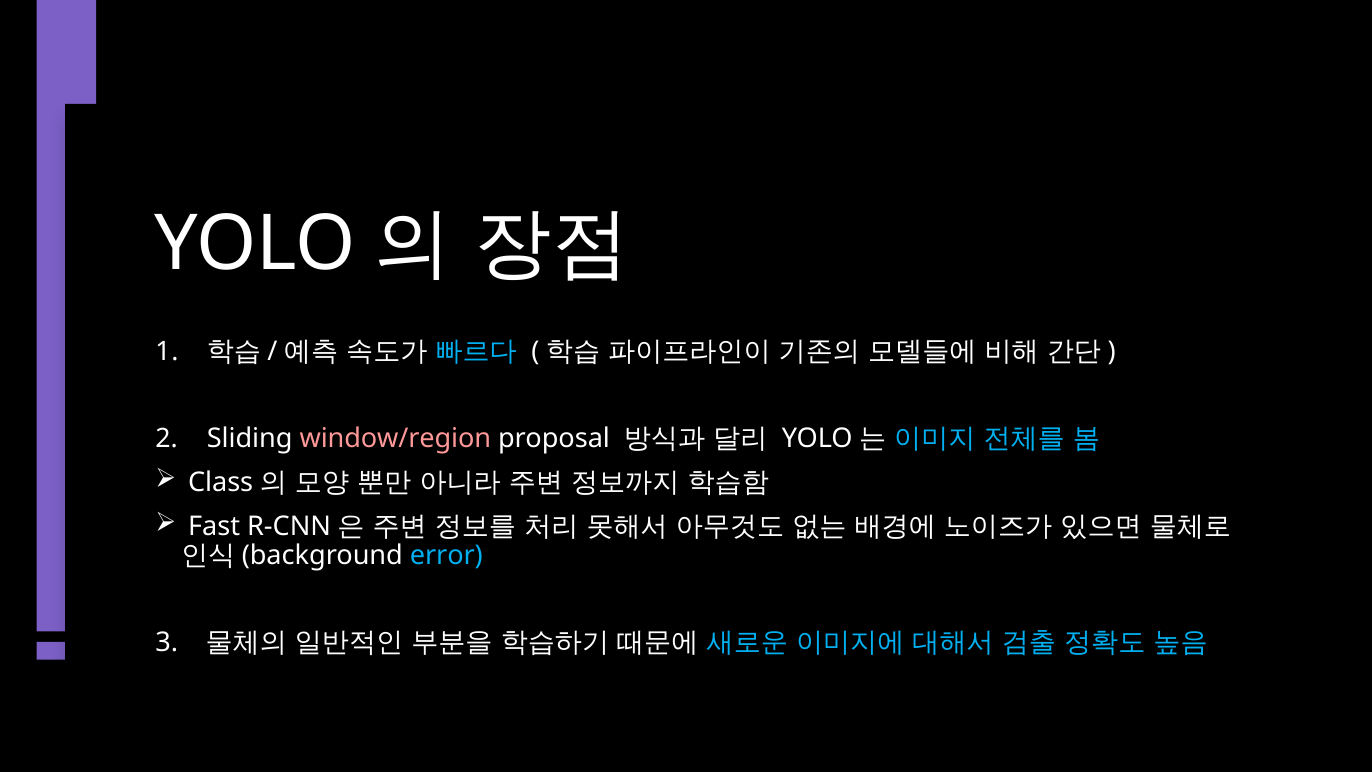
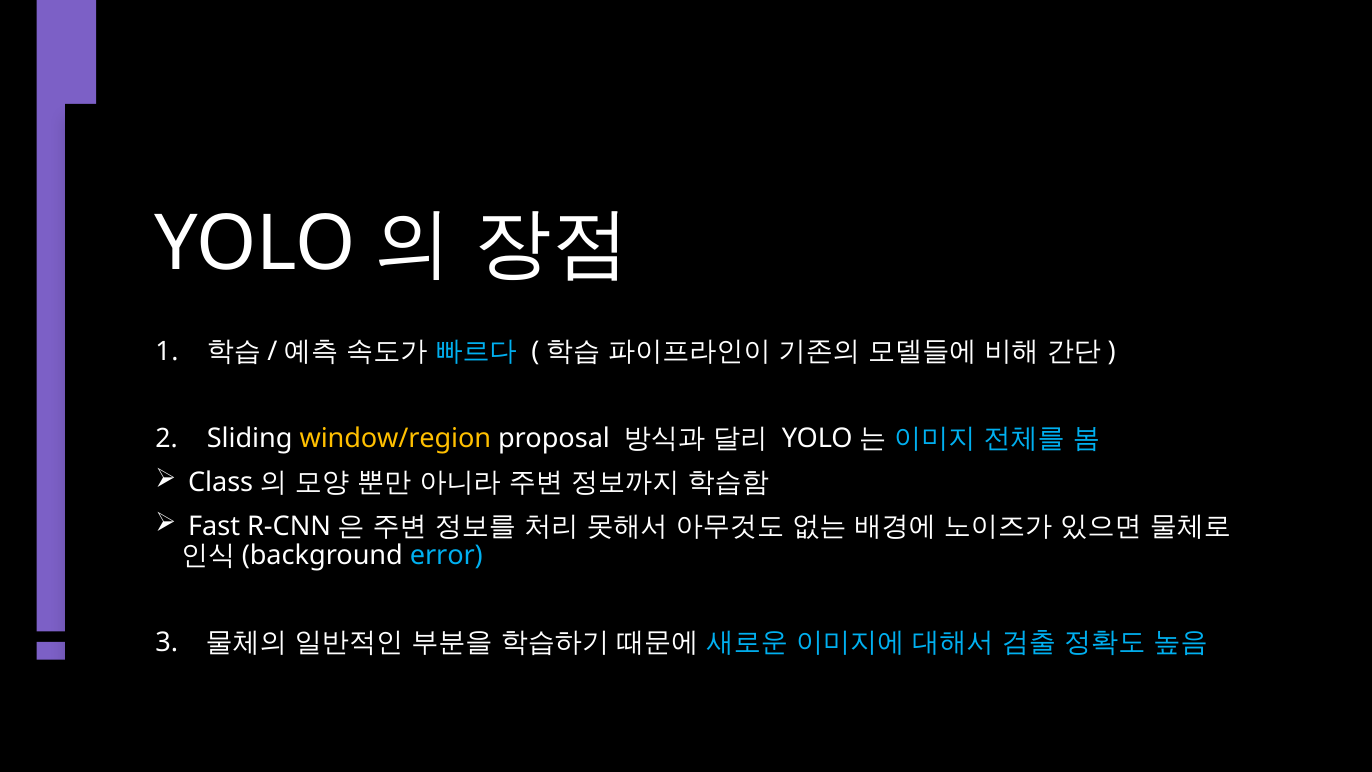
window/region colour: pink -> yellow
